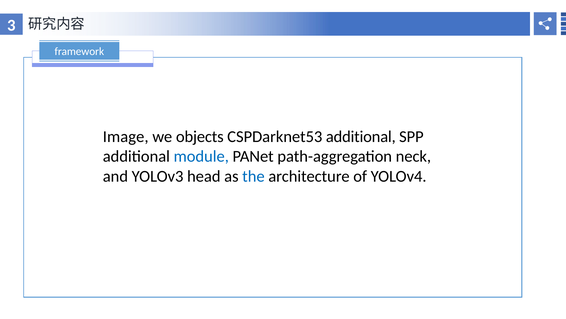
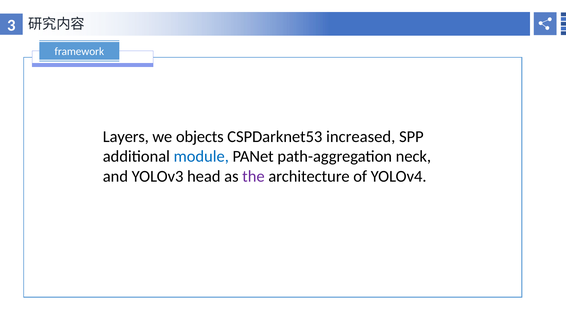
Image: Image -> Layers
CSPDarknet53 additional: additional -> increased
the colour: blue -> purple
